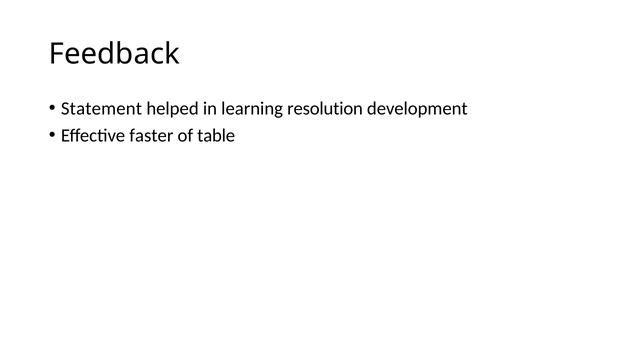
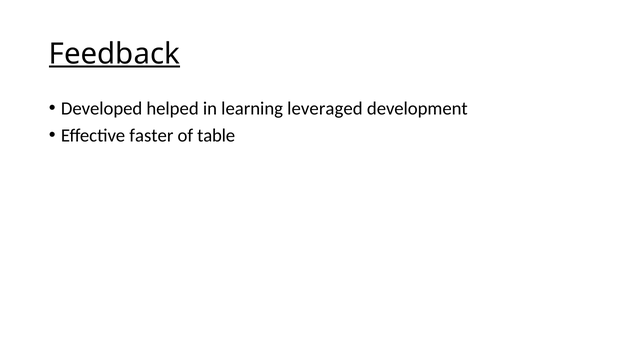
Feedback underline: none -> present
Statement: Statement -> Developed
resolution: resolution -> leveraged
